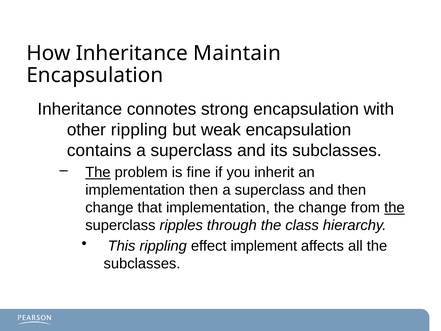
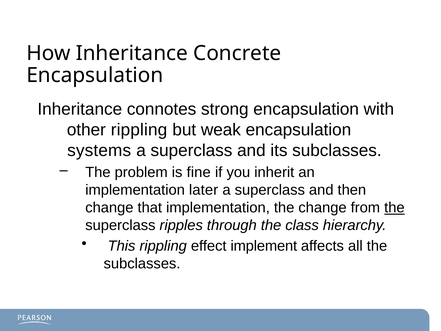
Maintain: Maintain -> Concrete
contains: contains -> systems
The at (98, 172) underline: present -> none
implementation then: then -> later
